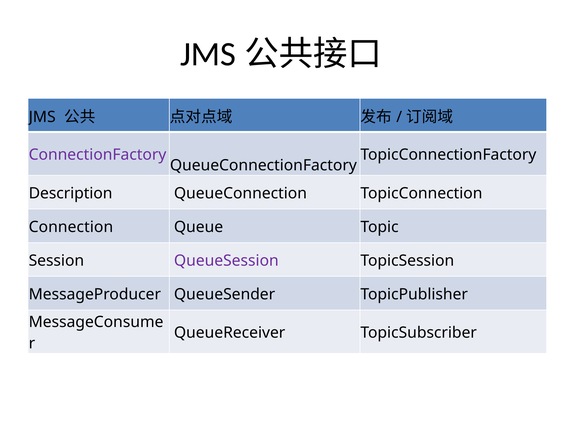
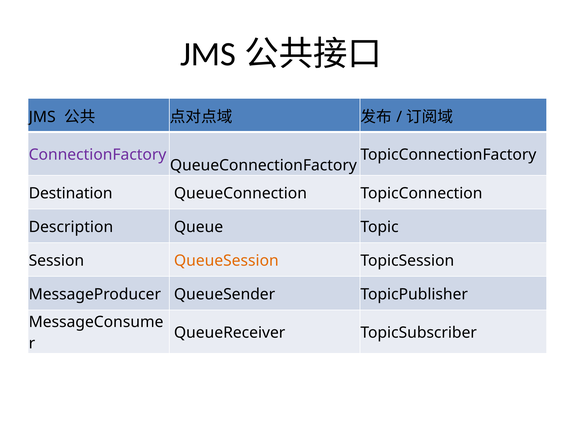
Description: Description -> Destination
Connection: Connection -> Description
QueueSession colour: purple -> orange
